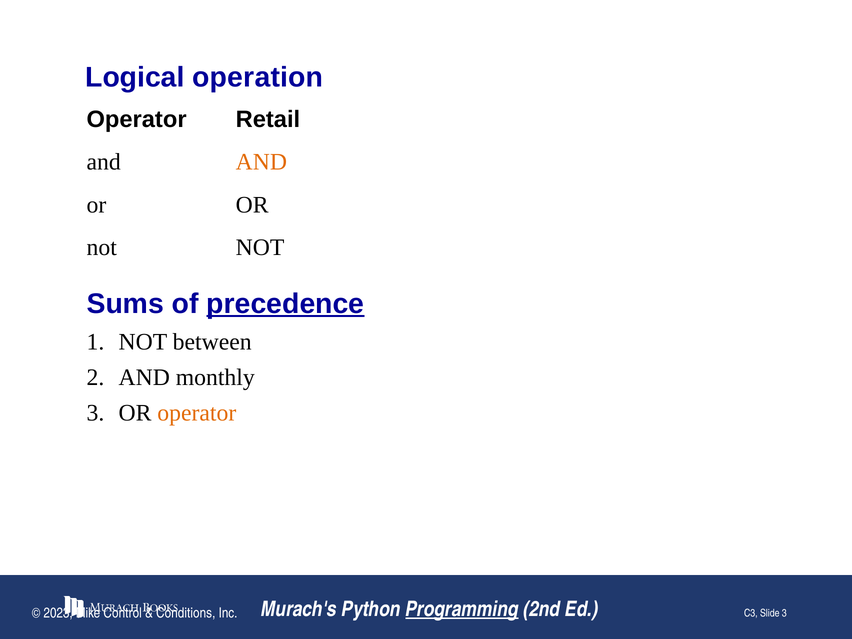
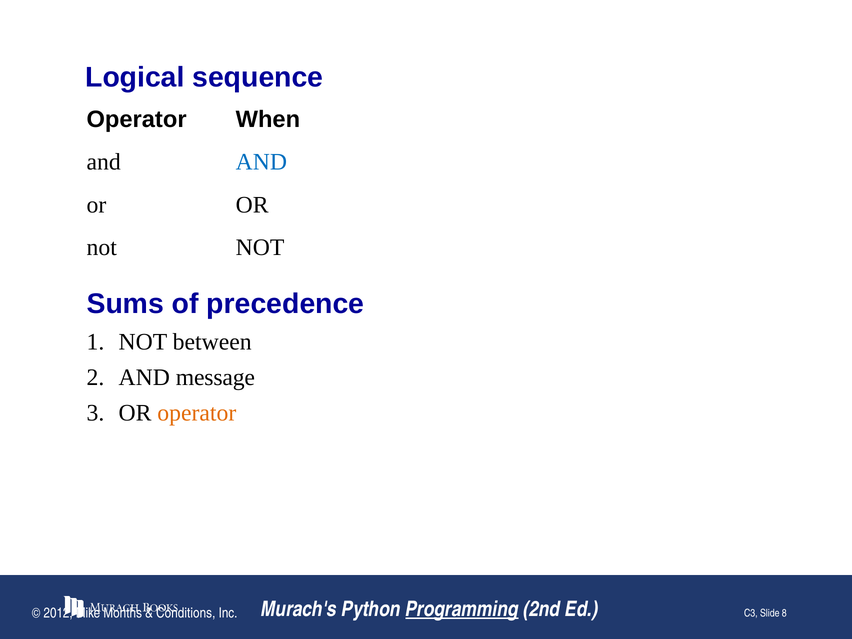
operation: operation -> sequence
Retail: Retail -> When
AND at (261, 162) colour: orange -> blue
precedence underline: present -> none
monthly: monthly -> message
2023: 2023 -> 2012
Control: Control -> Months
Slide 3: 3 -> 8
